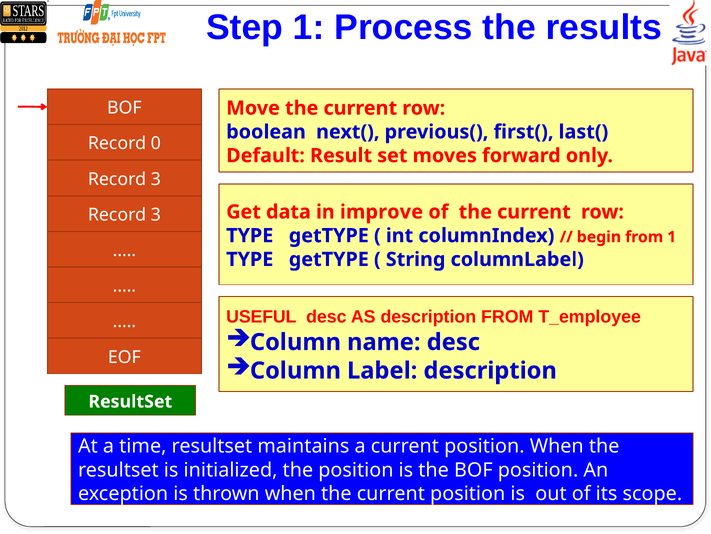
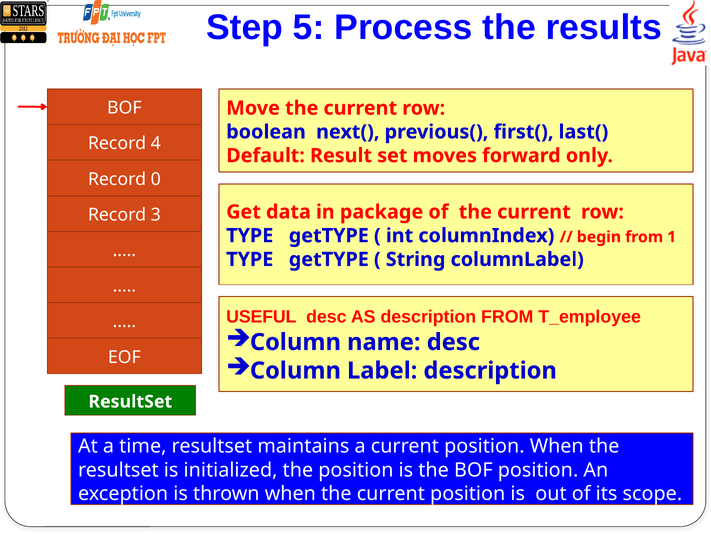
Step 1: 1 -> 5
0: 0 -> 4
3 at (156, 179): 3 -> 0
improve: improve -> package
